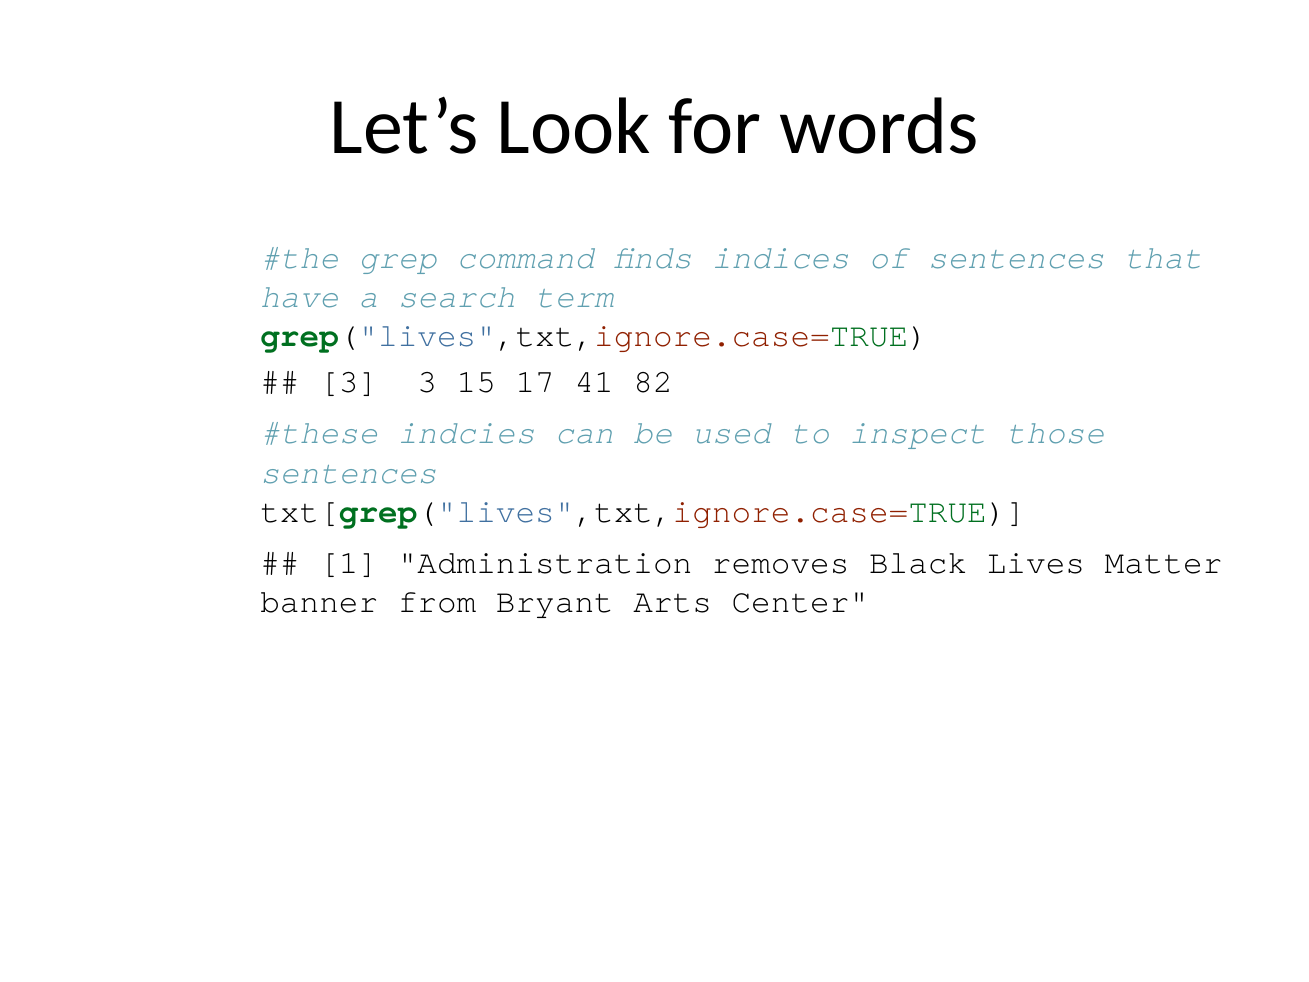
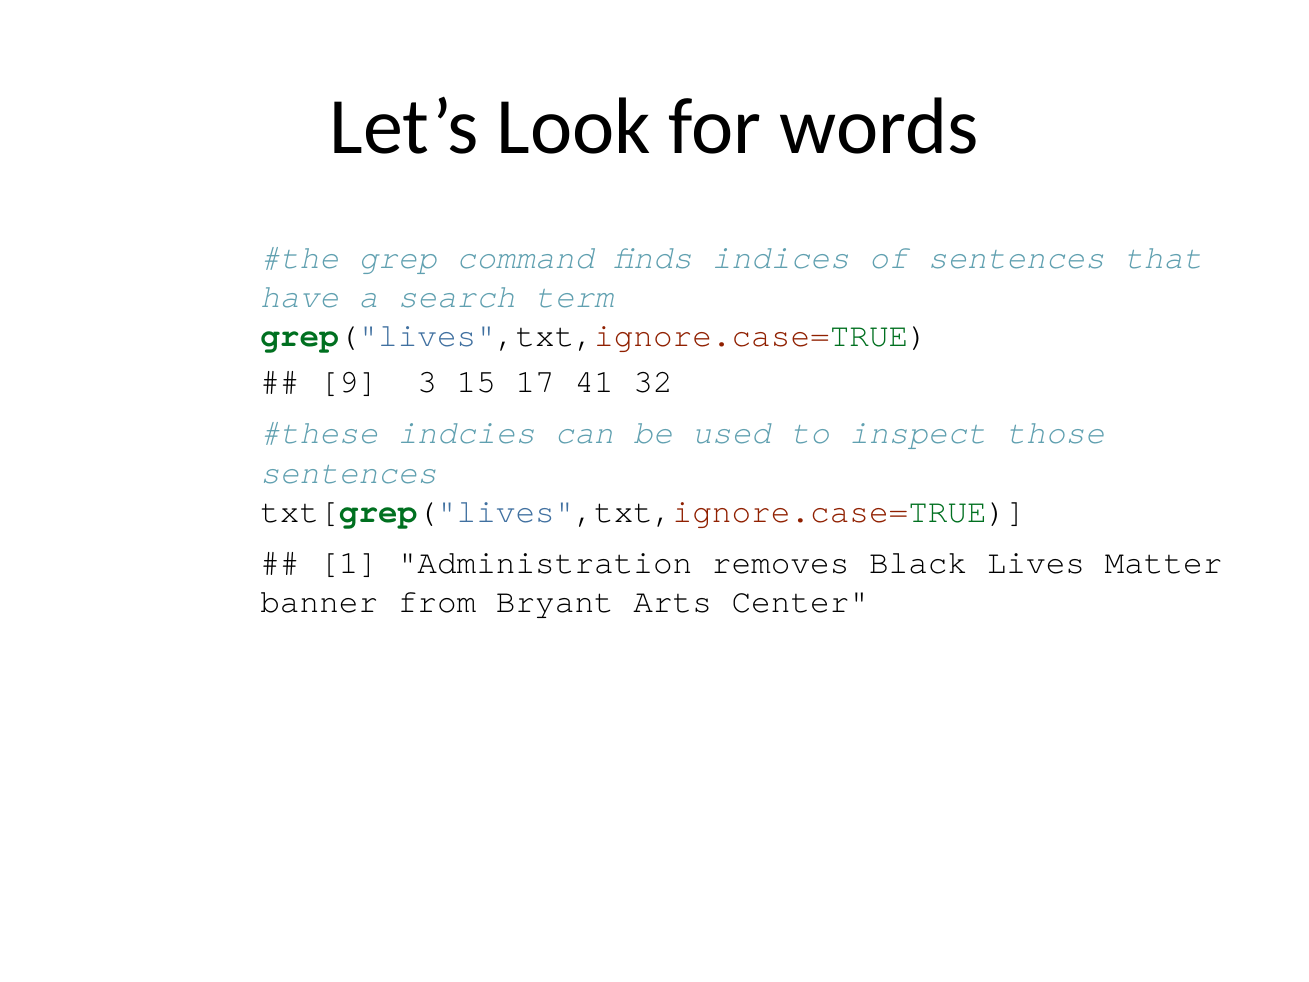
3 at (349, 382): 3 -> 9
82: 82 -> 32
